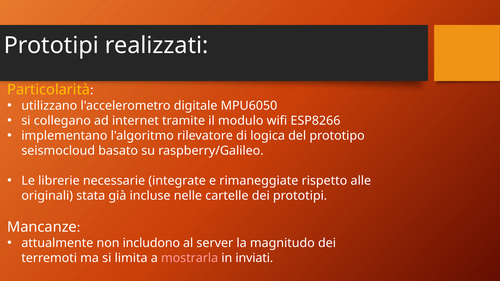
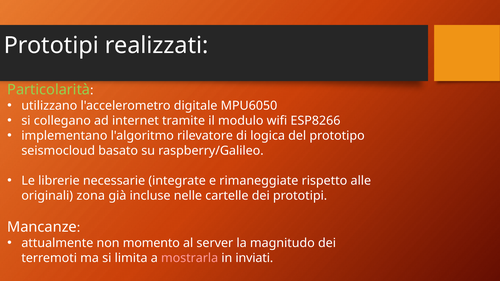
Particolarità colour: yellow -> light green
stata: stata -> zona
includono: includono -> momento
